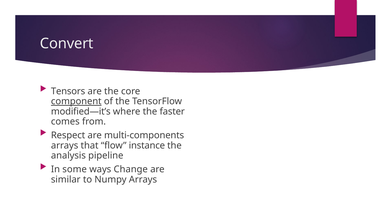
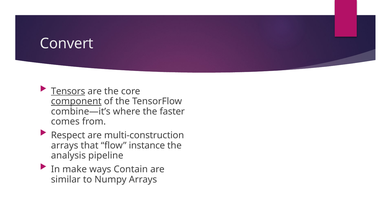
Tensors underline: none -> present
modified—it’s: modified—it’s -> combine—it’s
multi-components: multi-components -> multi-construction
some: some -> make
Change: Change -> Contain
